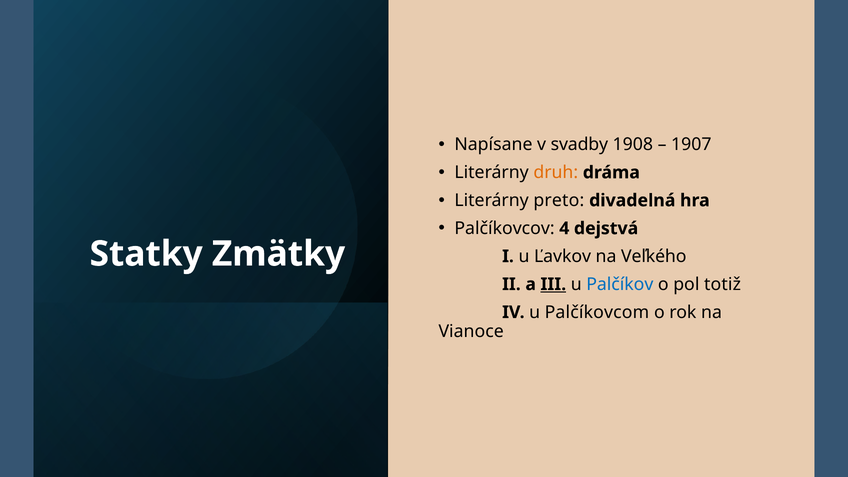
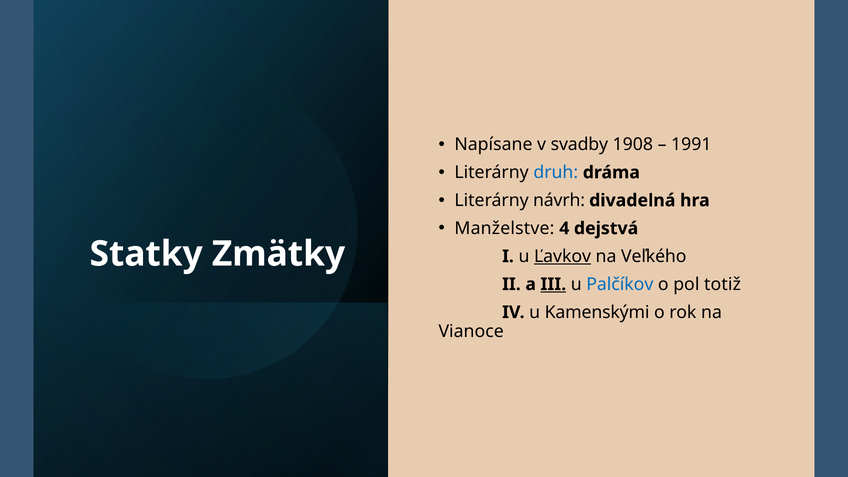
1907: 1907 -> 1991
druh colour: orange -> blue
preto: preto -> návrh
Palčíkovcov: Palčíkovcov -> Manželstve
Ľavkov underline: none -> present
Palčíkovcom: Palčíkovcom -> Kamenskými
